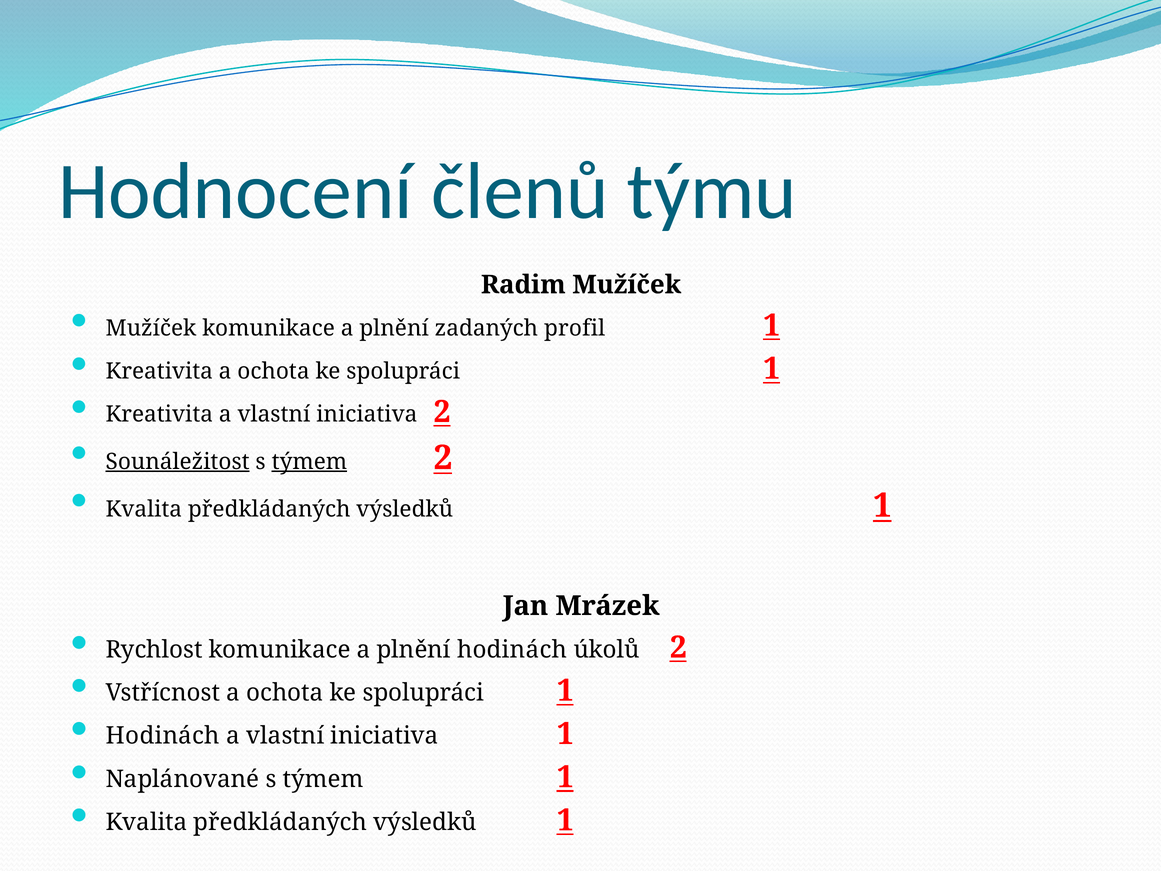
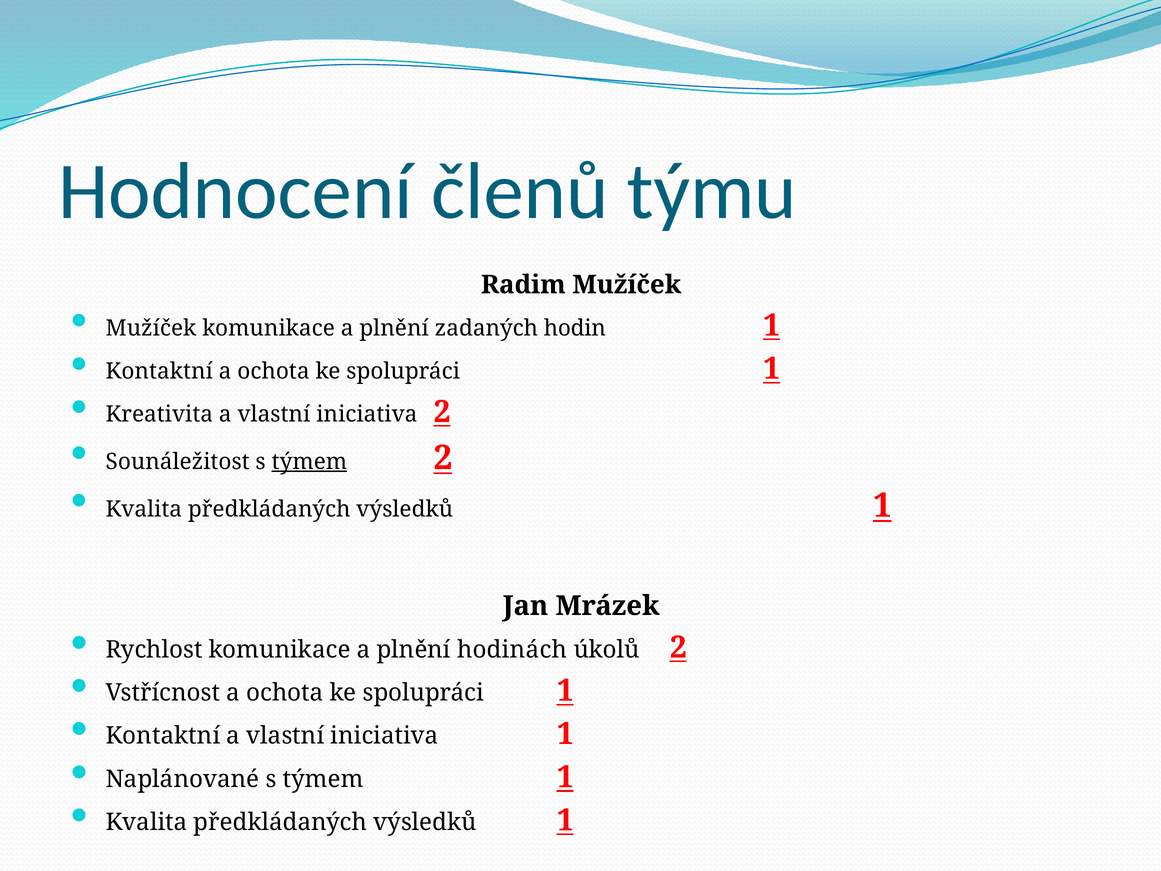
profil: profil -> hodin
Kreativita at (159, 371): Kreativita -> Kontaktní
Sounáležitost underline: present -> none
Hodinách at (163, 736): Hodinách -> Kontaktní
